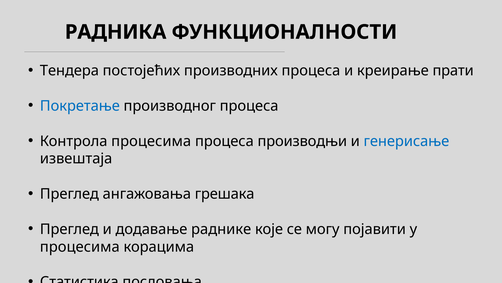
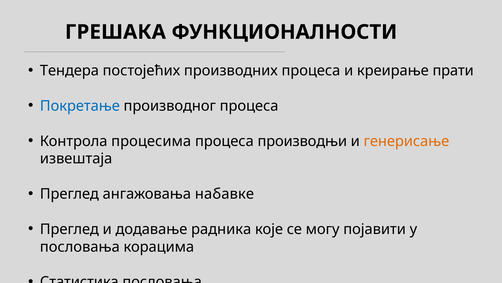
РАДНИКА: РАДНИКА -> ГРЕШАКА
генерисање colour: blue -> orange
грешака: грешака -> набавке
раднике: раднике -> радника
процесима at (80, 246): процесима -> пословања
